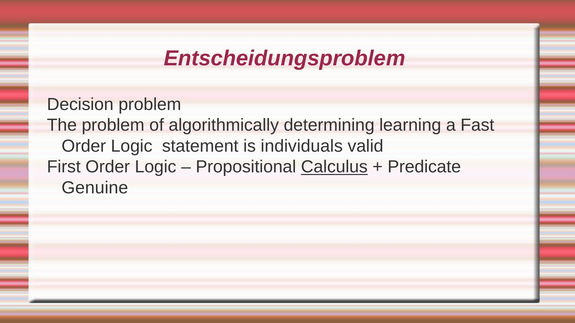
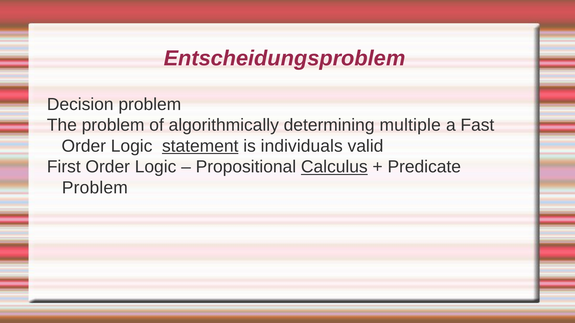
learning: learning -> multiple
statement underline: none -> present
Genuine at (95, 188): Genuine -> Problem
